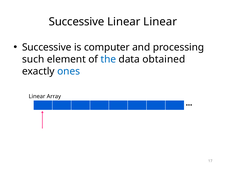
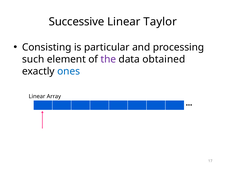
Linear Linear: Linear -> Taylor
Successive at (47, 47): Successive -> Consisting
computer: computer -> particular
the colour: blue -> purple
